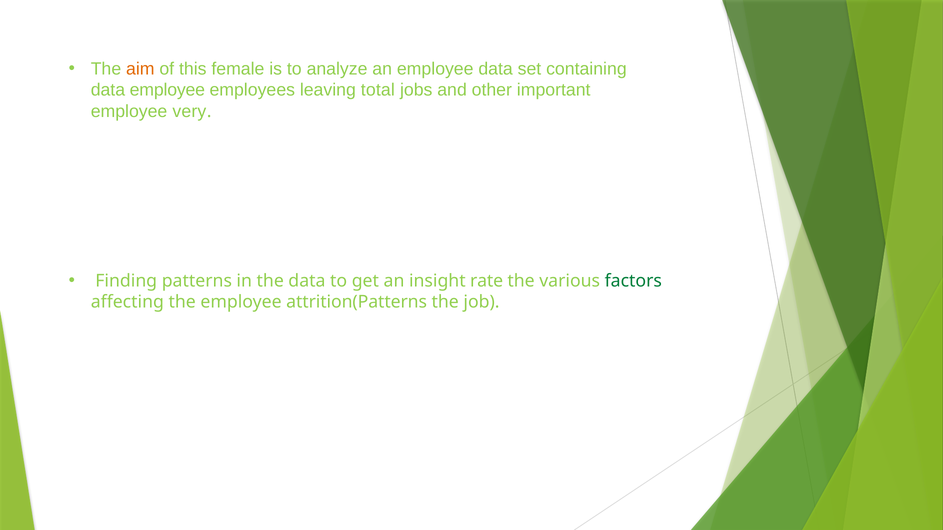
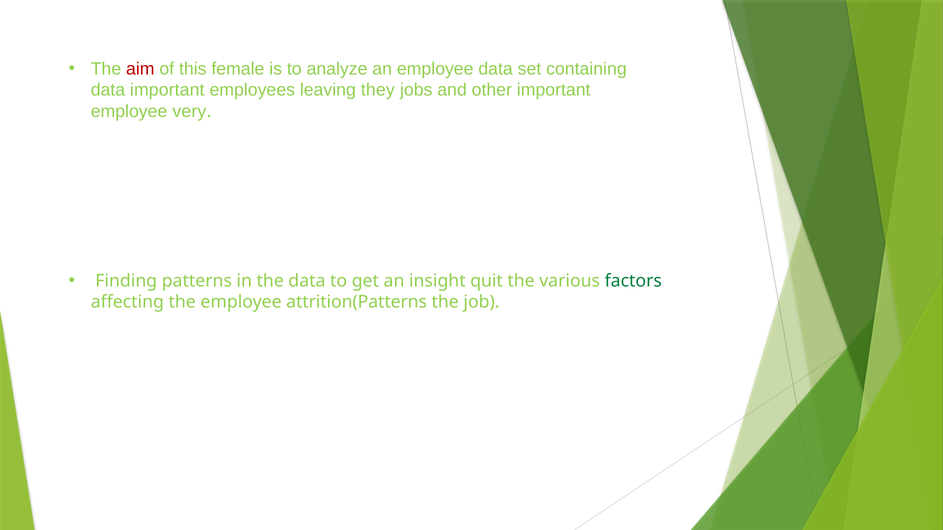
aim colour: orange -> red
data employee: employee -> important
total: total -> they
rate: rate -> quit
